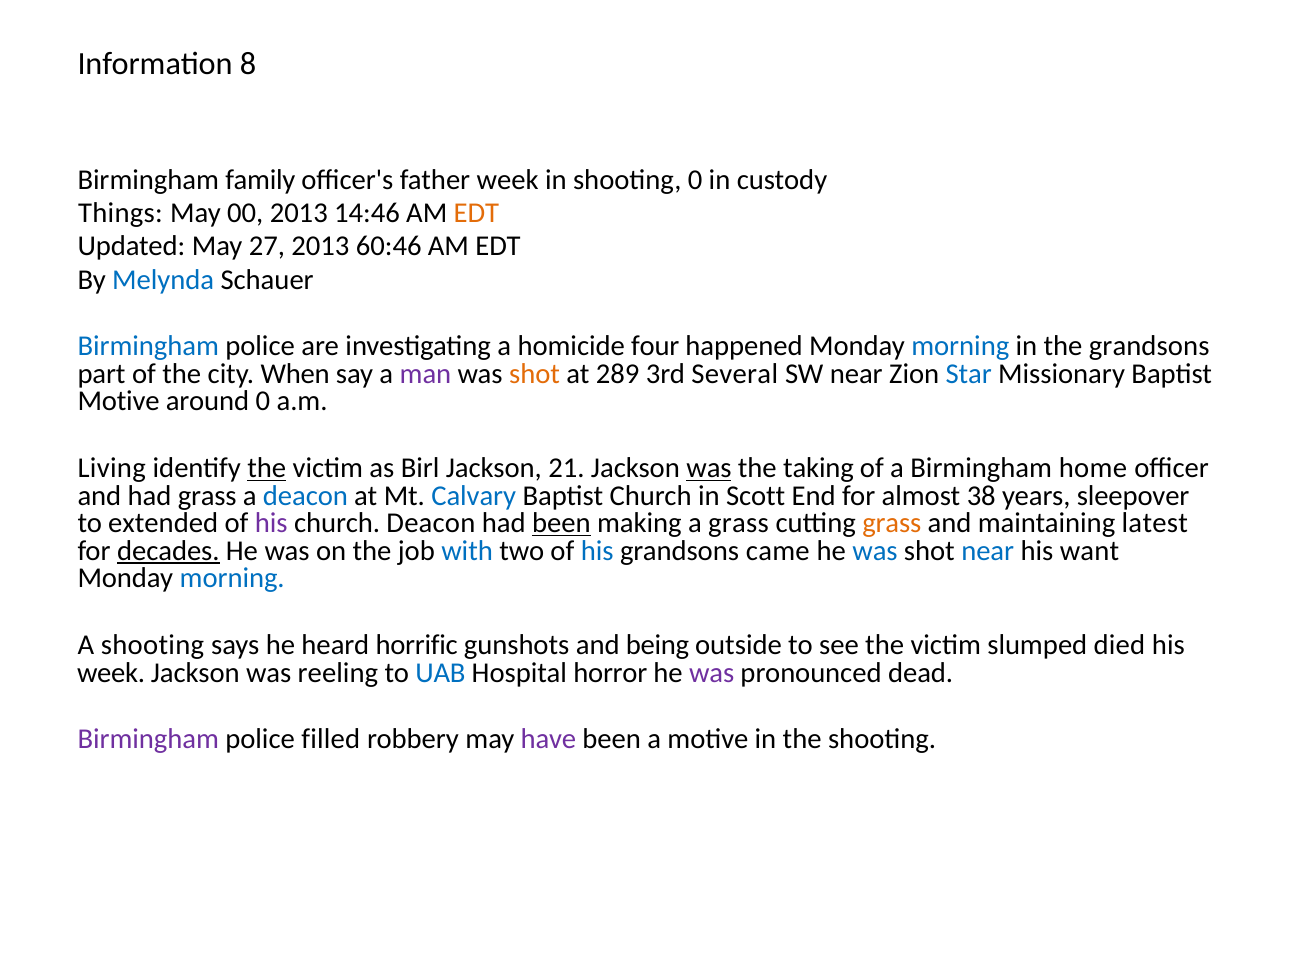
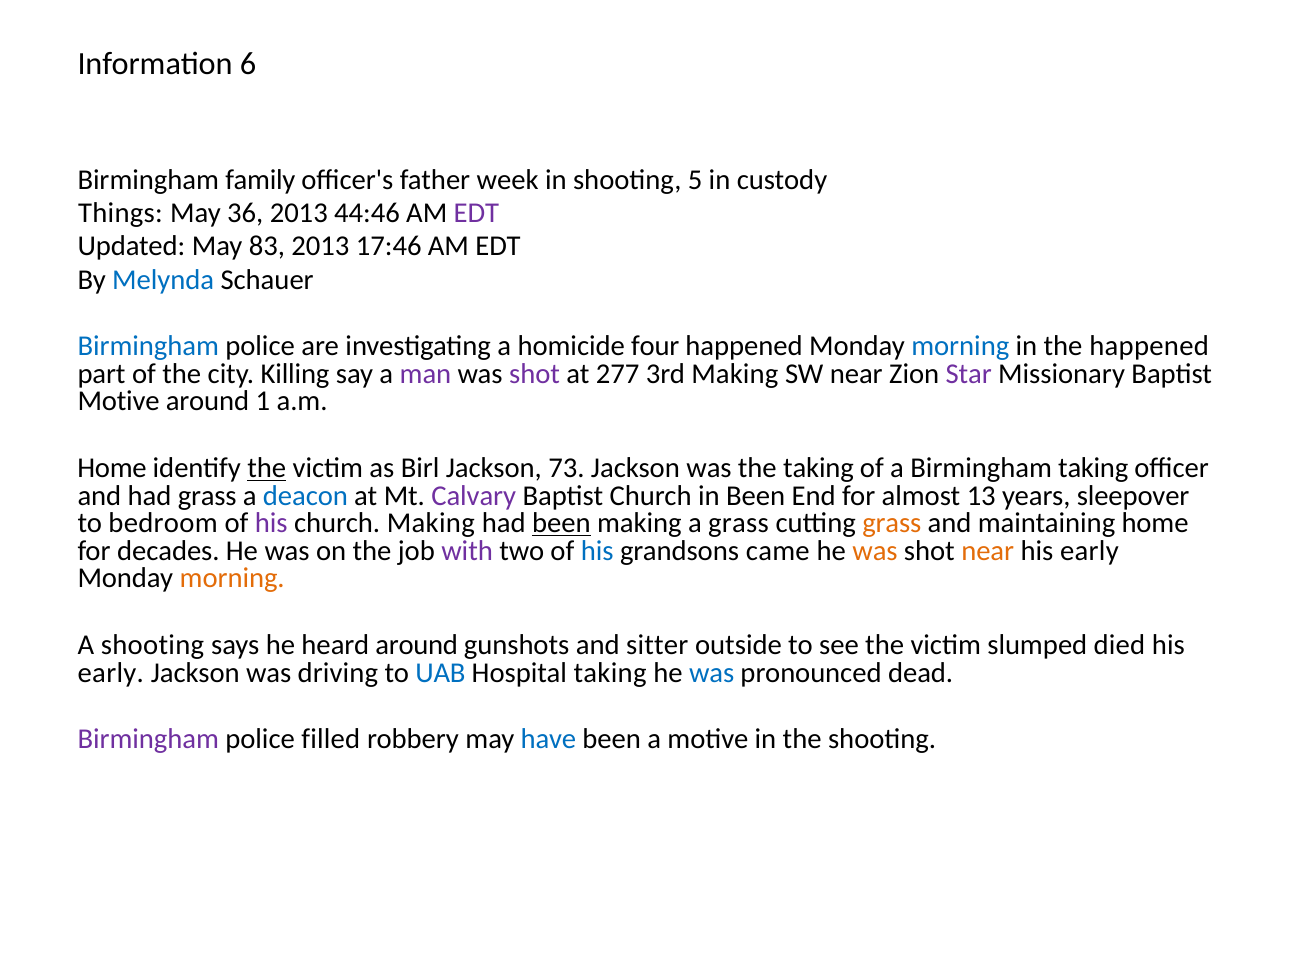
8: 8 -> 6
shooting 0: 0 -> 5
00: 00 -> 36
14:46: 14:46 -> 44:46
EDT at (476, 213) colour: orange -> purple
27: 27 -> 83
60:46: 60:46 -> 17:46
the grandsons: grandsons -> happened
When: When -> Killing
shot at (535, 374) colour: orange -> purple
289: 289 -> 277
3rd Several: Several -> Making
Star colour: blue -> purple
around 0: 0 -> 1
Living at (112, 468): Living -> Home
21: 21 -> 73
was at (709, 468) underline: present -> none
Birmingham home: home -> taking
Calvary colour: blue -> purple
in Scott: Scott -> Been
38: 38 -> 13
extended: extended -> bedroom
church Deacon: Deacon -> Making
maintaining latest: latest -> home
decades underline: present -> none
with colour: blue -> purple
was at (875, 551) colour: blue -> orange
near at (988, 551) colour: blue -> orange
want at (1090, 551): want -> early
morning at (232, 578) colour: blue -> orange
heard horrific: horrific -> around
being: being -> sitter
week at (111, 673): week -> early
reeling: reeling -> driving
Hospital horror: horror -> taking
was at (712, 673) colour: purple -> blue
have colour: purple -> blue
